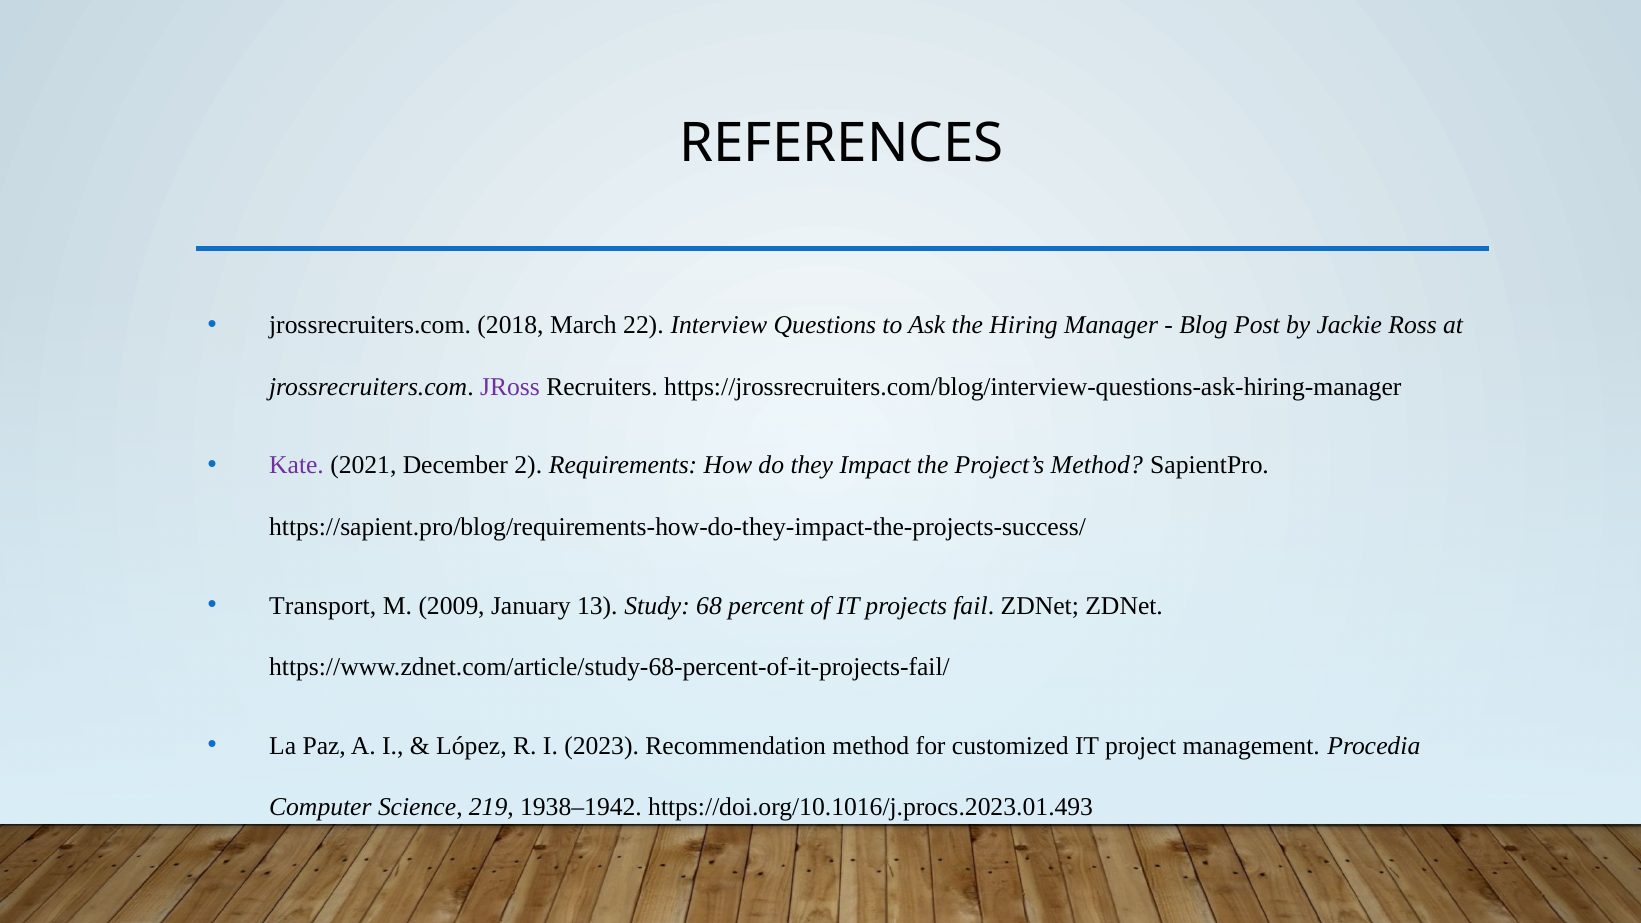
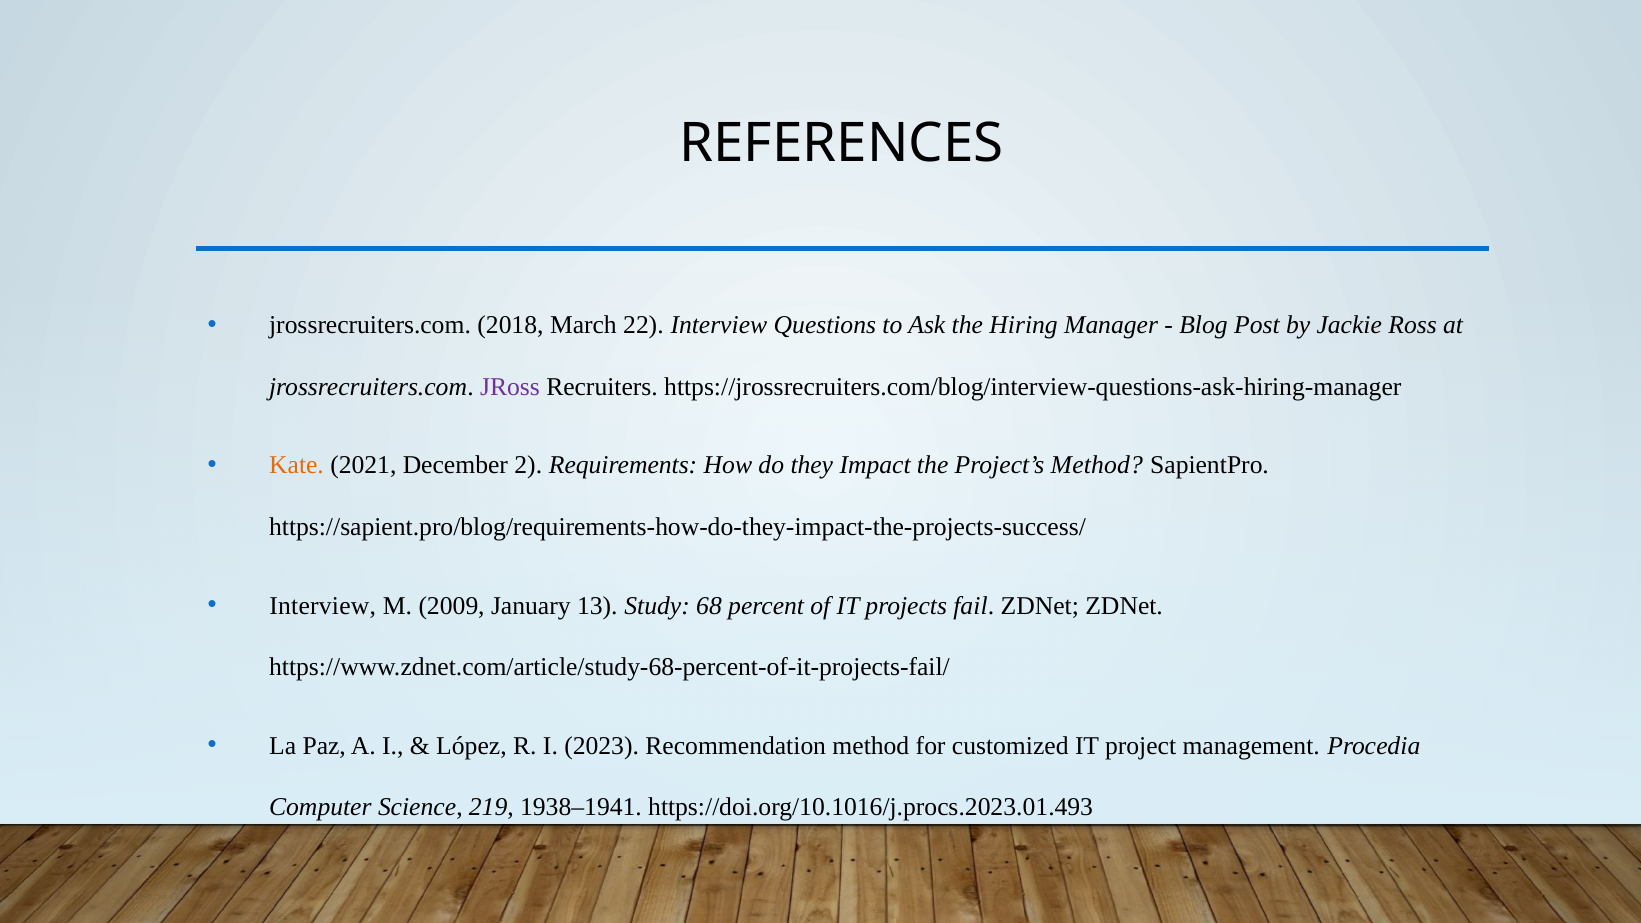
Kate colour: purple -> orange
Transport at (323, 606): Transport -> Interview
1938–1942: 1938–1942 -> 1938–1941
